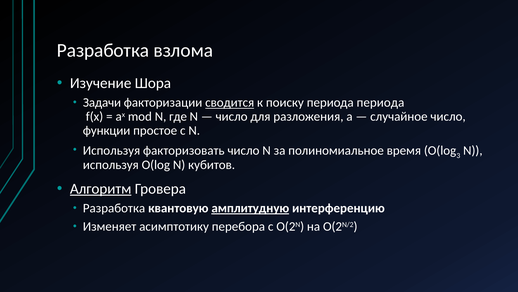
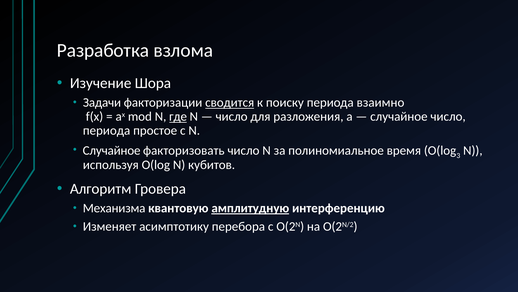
периода периода: периода -> взаимно
где underline: none -> present
функции at (107, 130): функции -> периода
Используя at (112, 150): Используя -> Случайное
Алгоритм underline: present -> none
Разработка at (114, 208): Разработка -> Механизма
